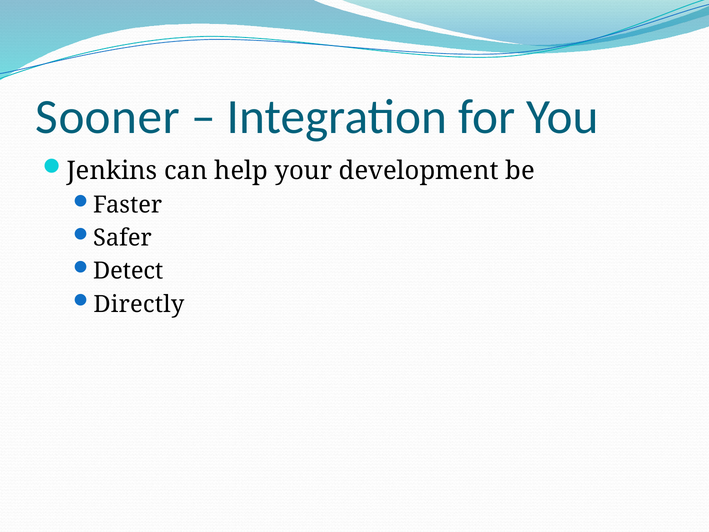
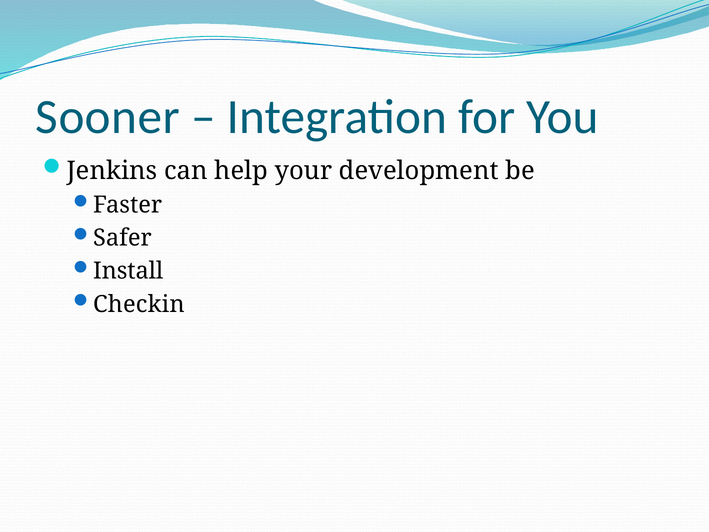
Detect: Detect -> Install
Directly: Directly -> Checkin
